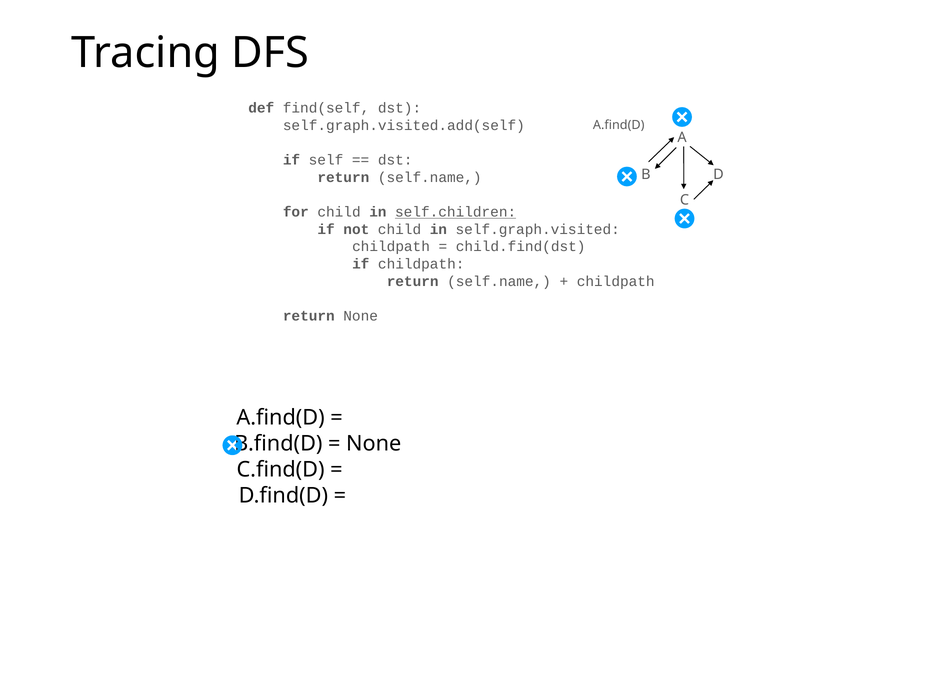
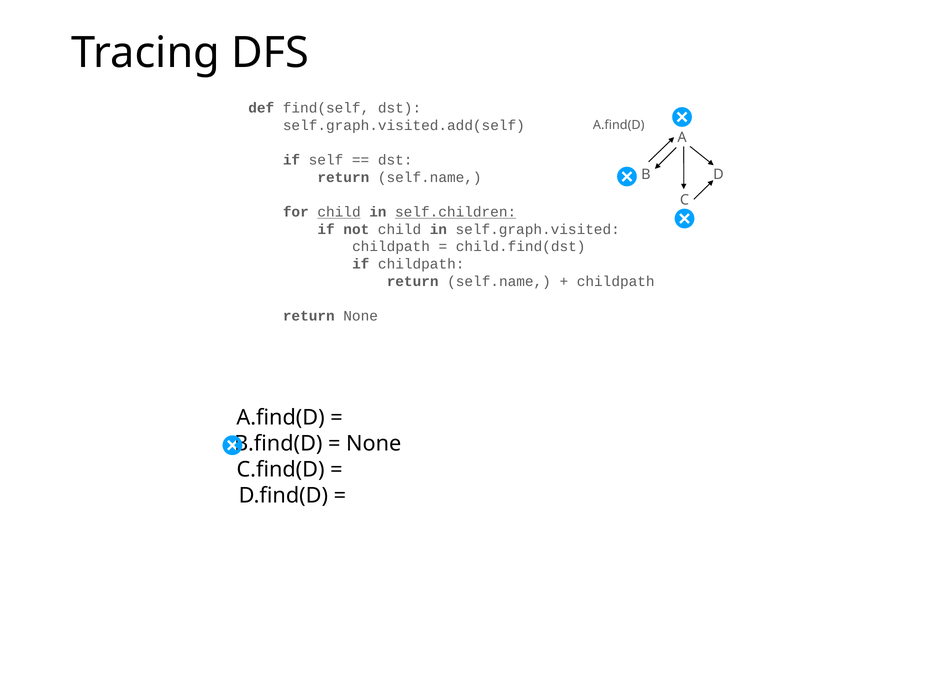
child at (339, 212) underline: none -> present
